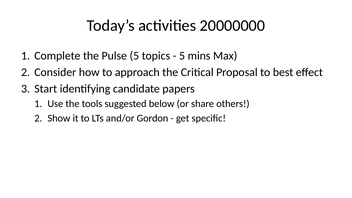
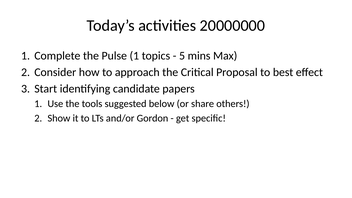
Pulse 5: 5 -> 1
